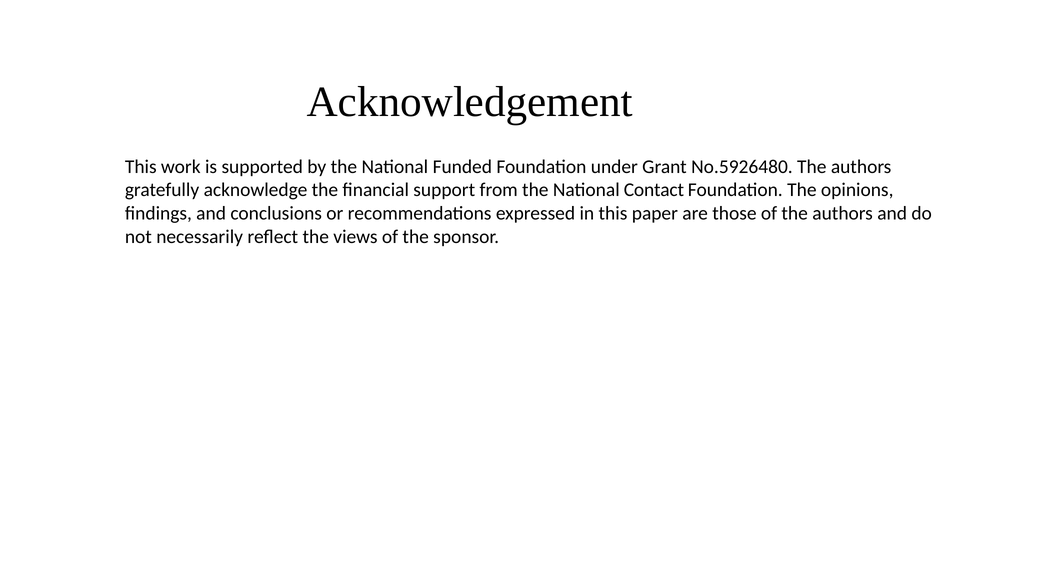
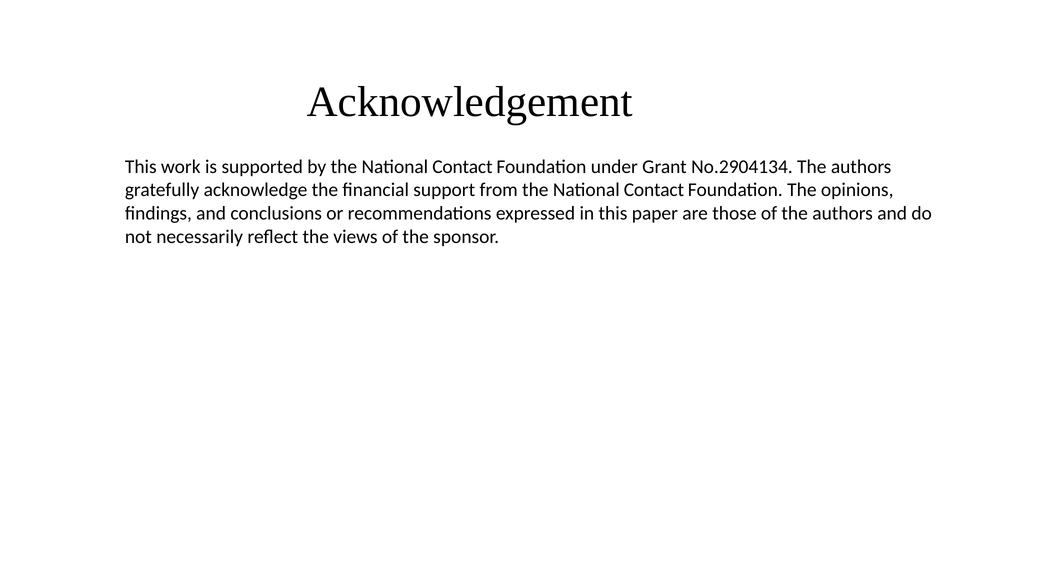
by the National Funded: Funded -> Contact
No.5926480: No.5926480 -> No.2904134
